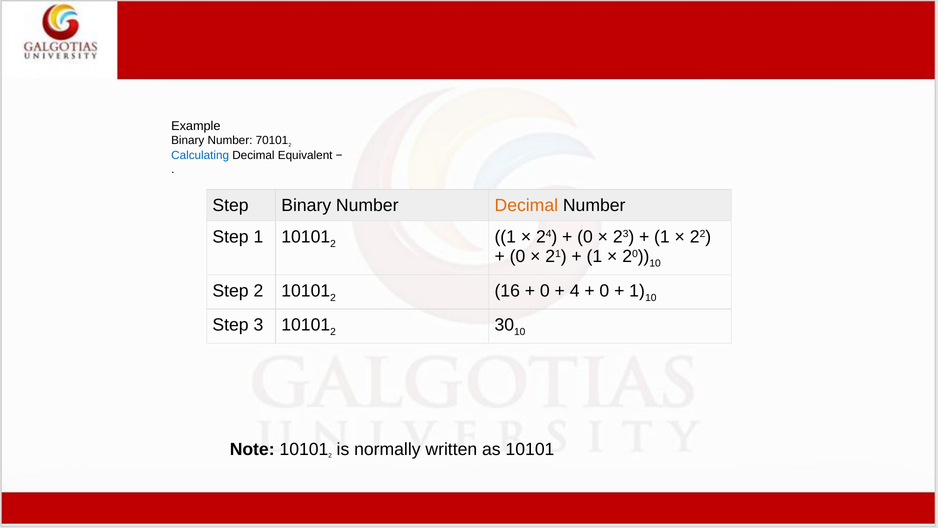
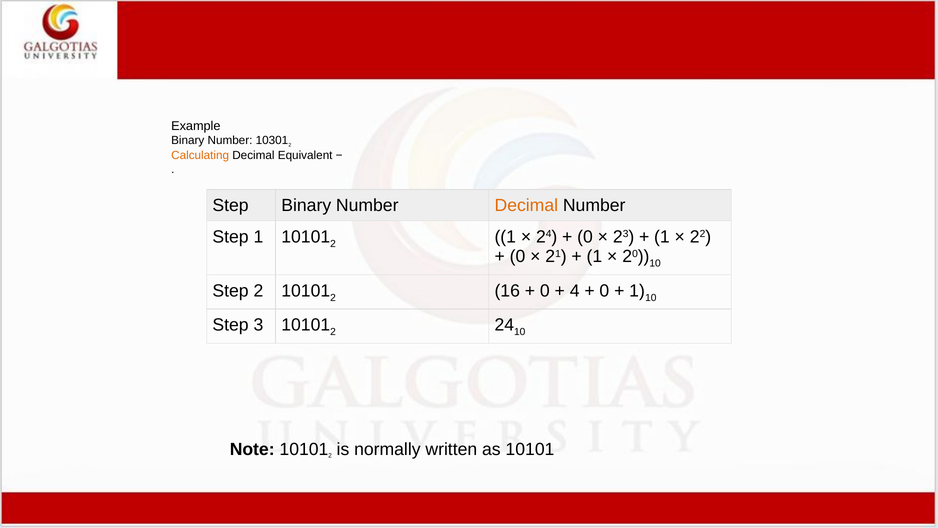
70101: 70101 -> 10301
Calculating colour: blue -> orange
2 30: 30 -> 24
